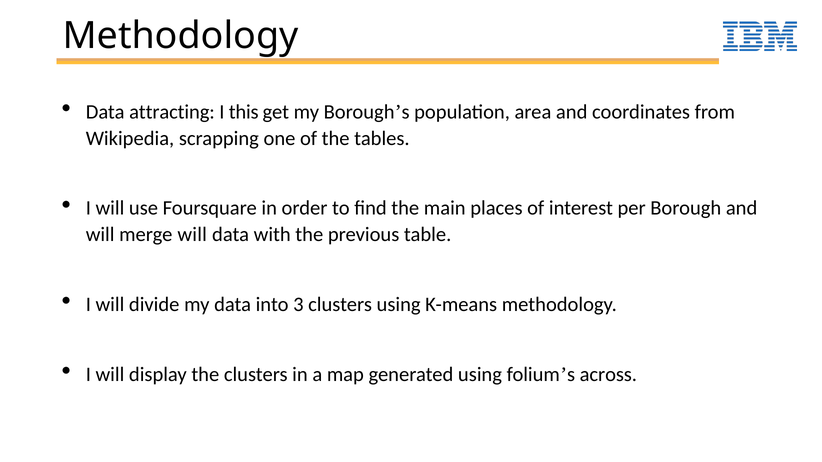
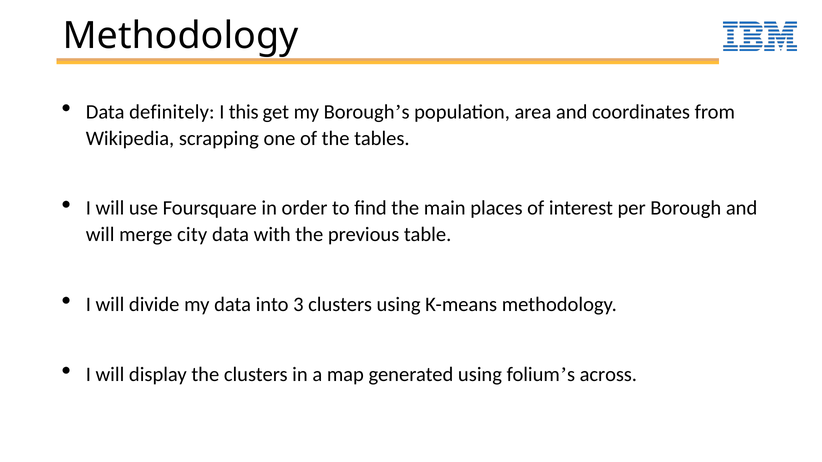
attracting: attracting -> definitely
merge will: will -> city
